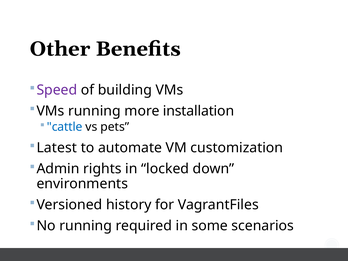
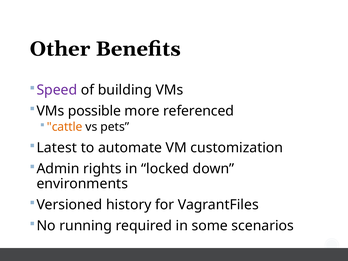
VMs running: running -> possible
installation: installation -> referenced
cattle colour: blue -> orange
